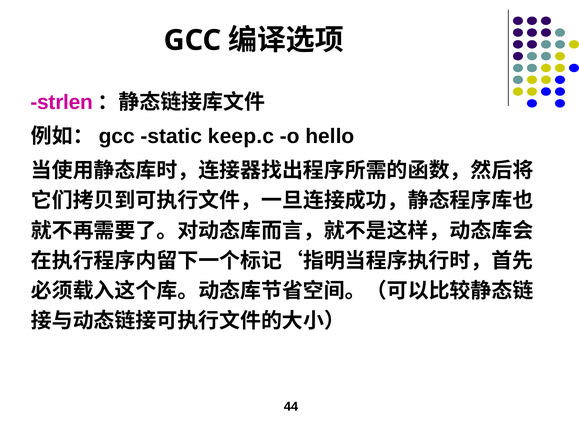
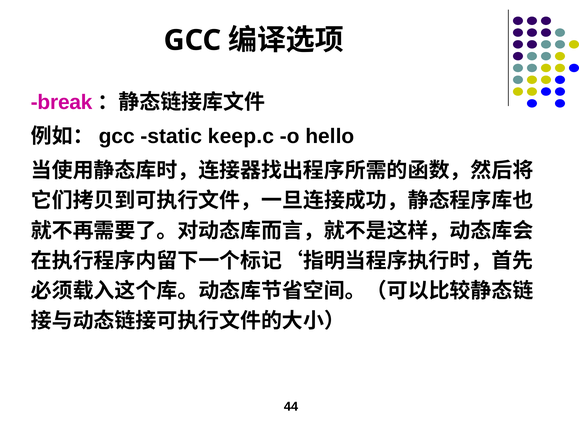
strlen: strlen -> break
